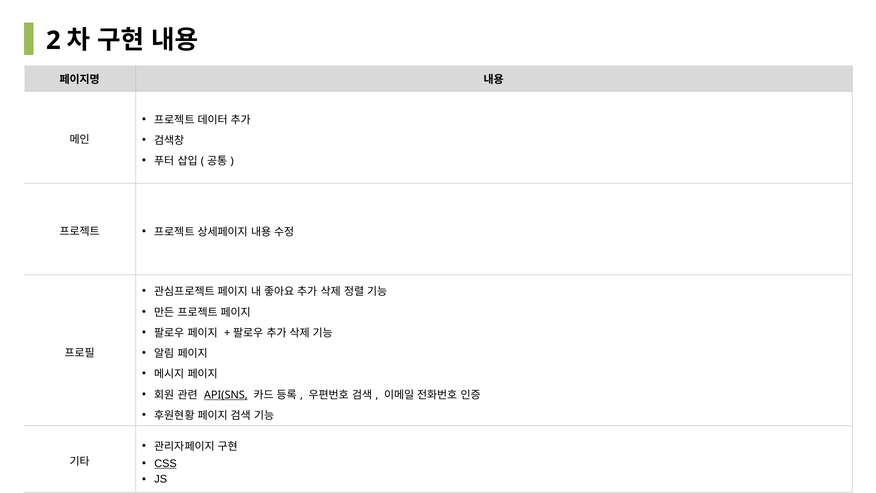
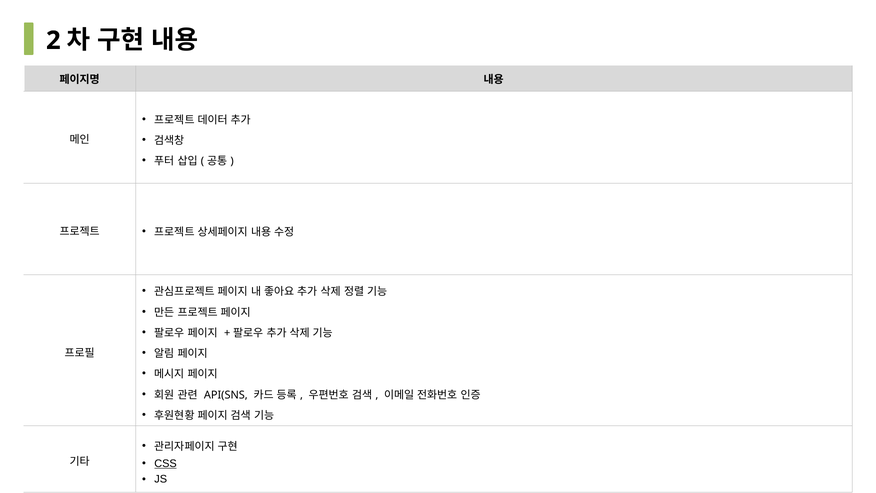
API(SNS underline: present -> none
